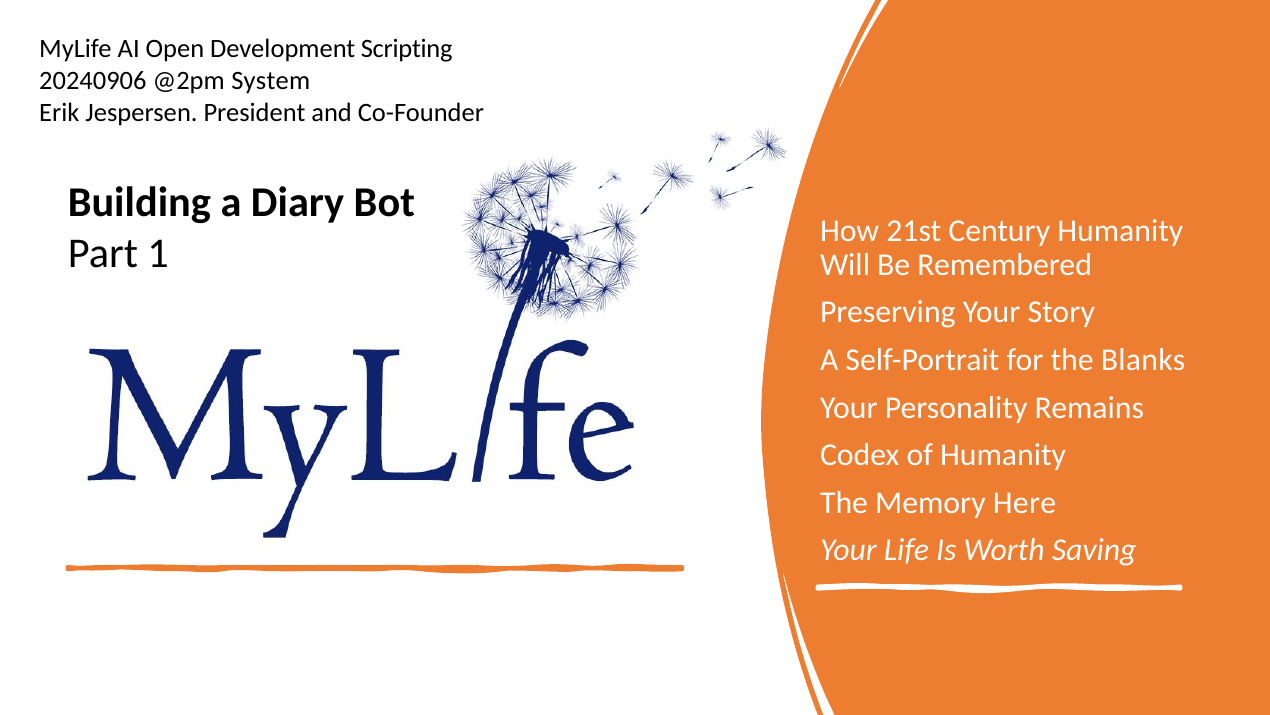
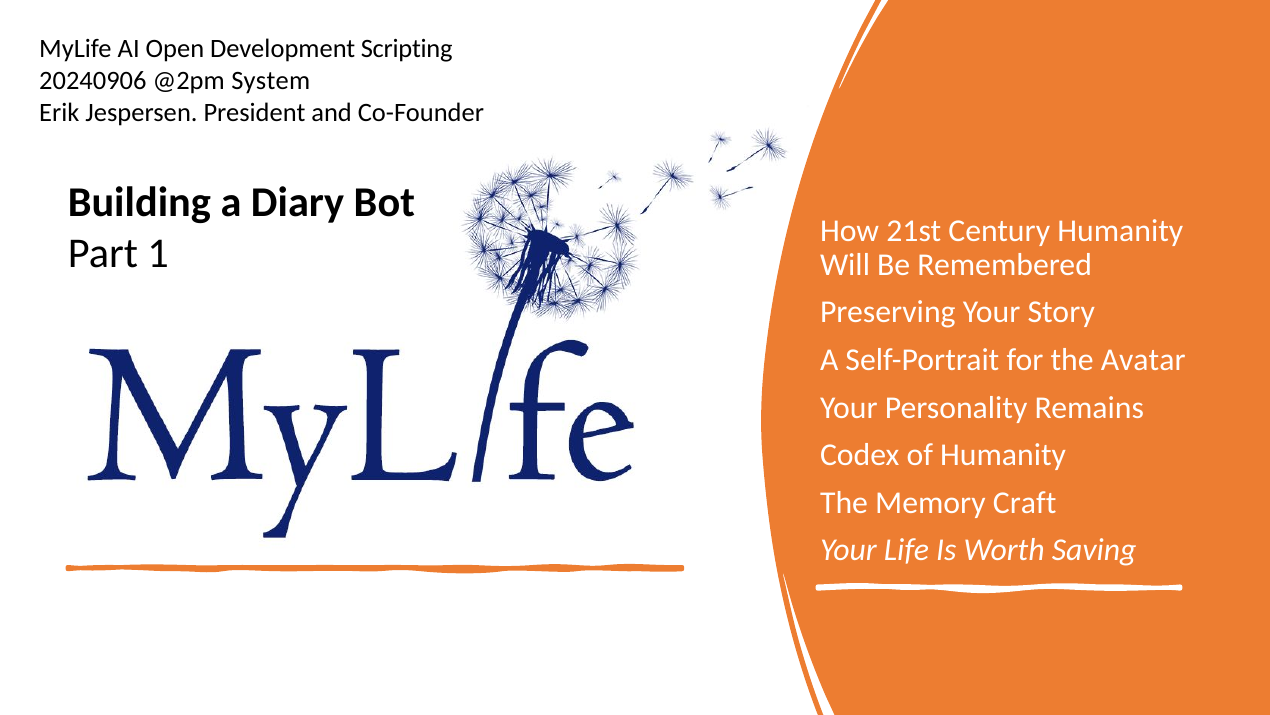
Blanks: Blanks -> Avatar
Here: Here -> Craft
